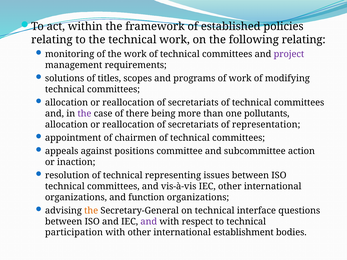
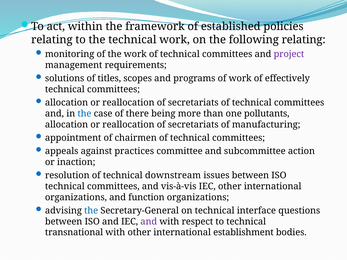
modifying: modifying -> effectively
the at (84, 114) colour: purple -> blue
representation: representation -> manufacturing
positions: positions -> practices
representing: representing -> downstream
the at (91, 211) colour: orange -> blue
participation: participation -> transnational
